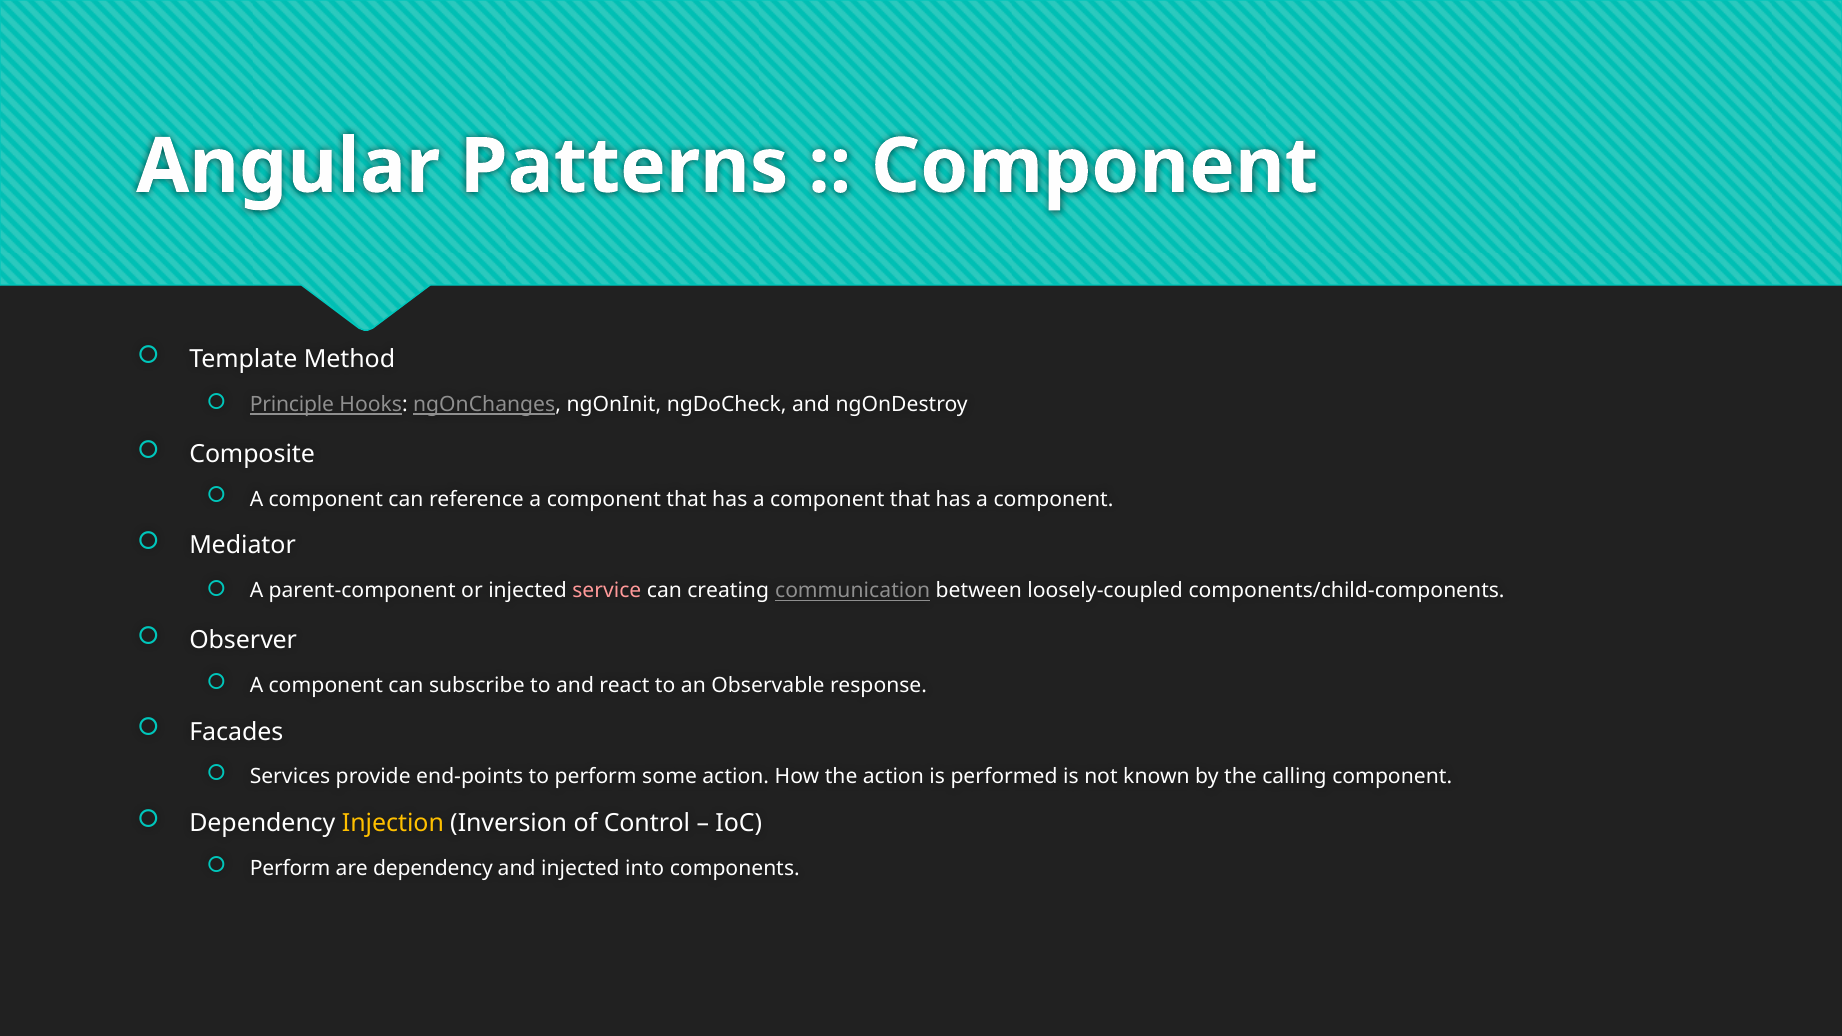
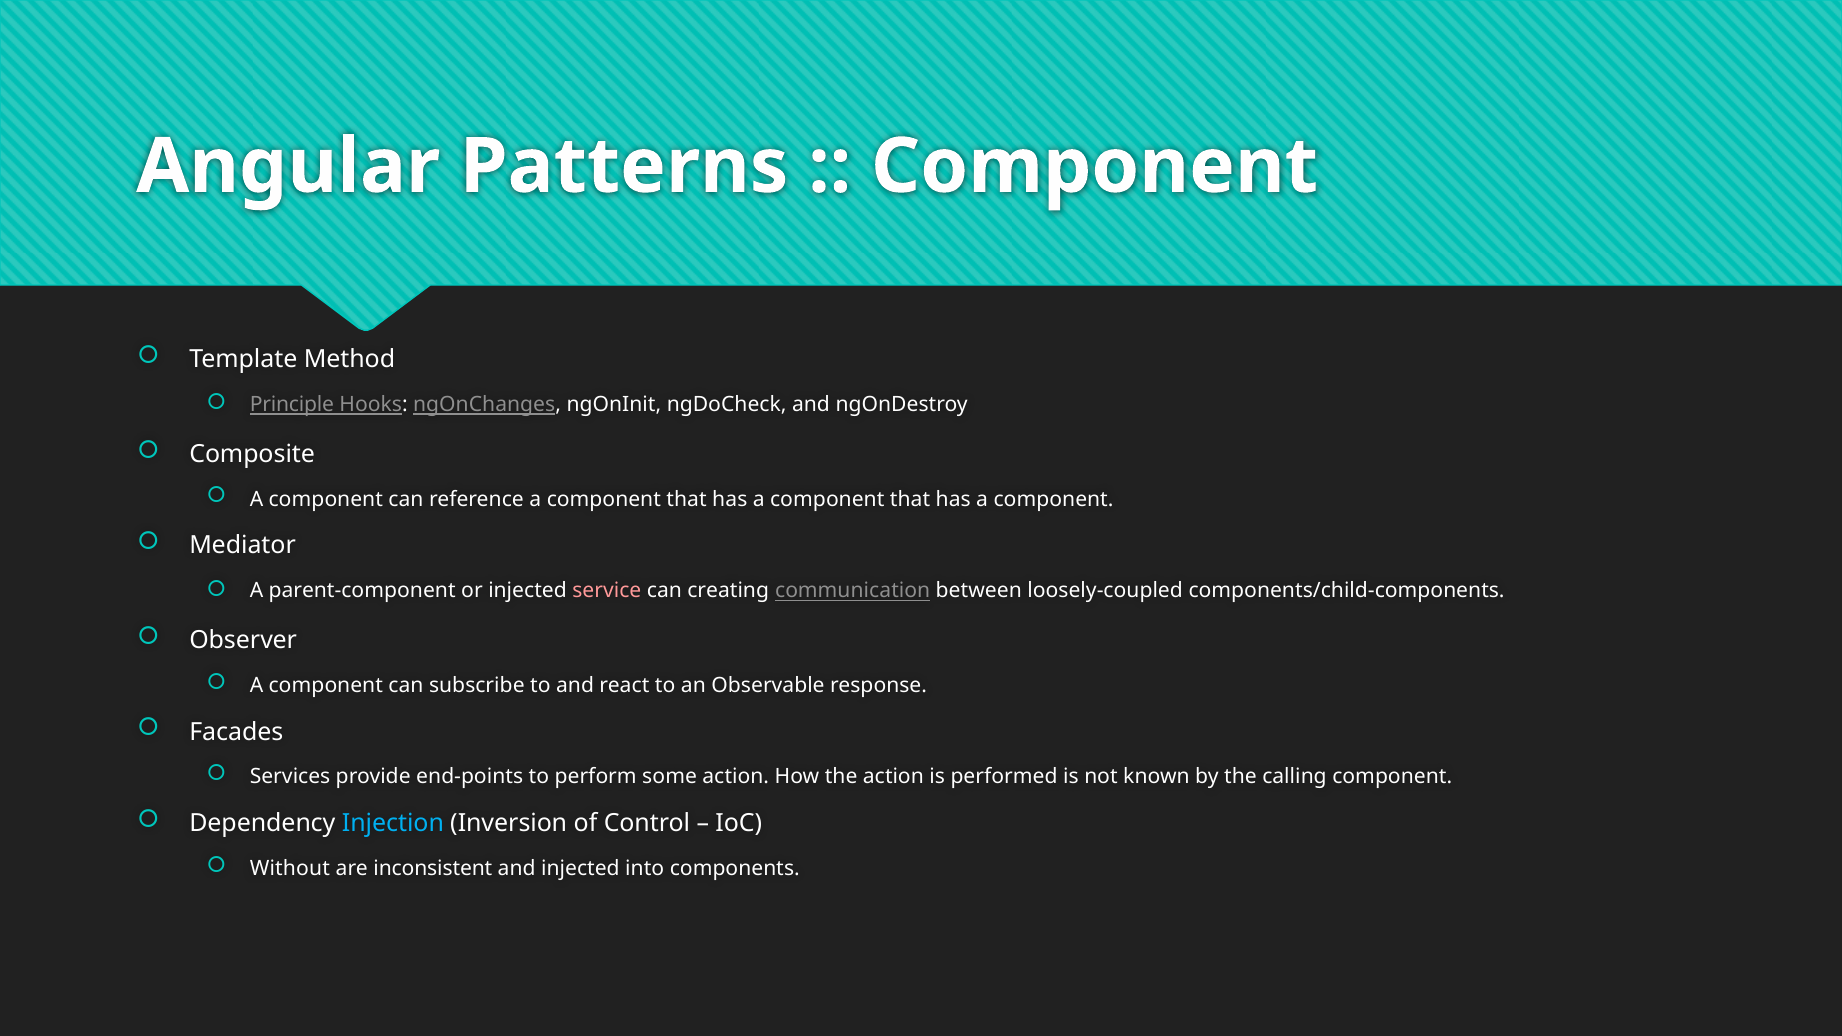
Injection colour: yellow -> light blue
Perform at (290, 868): Perform -> Without
are dependency: dependency -> inconsistent
